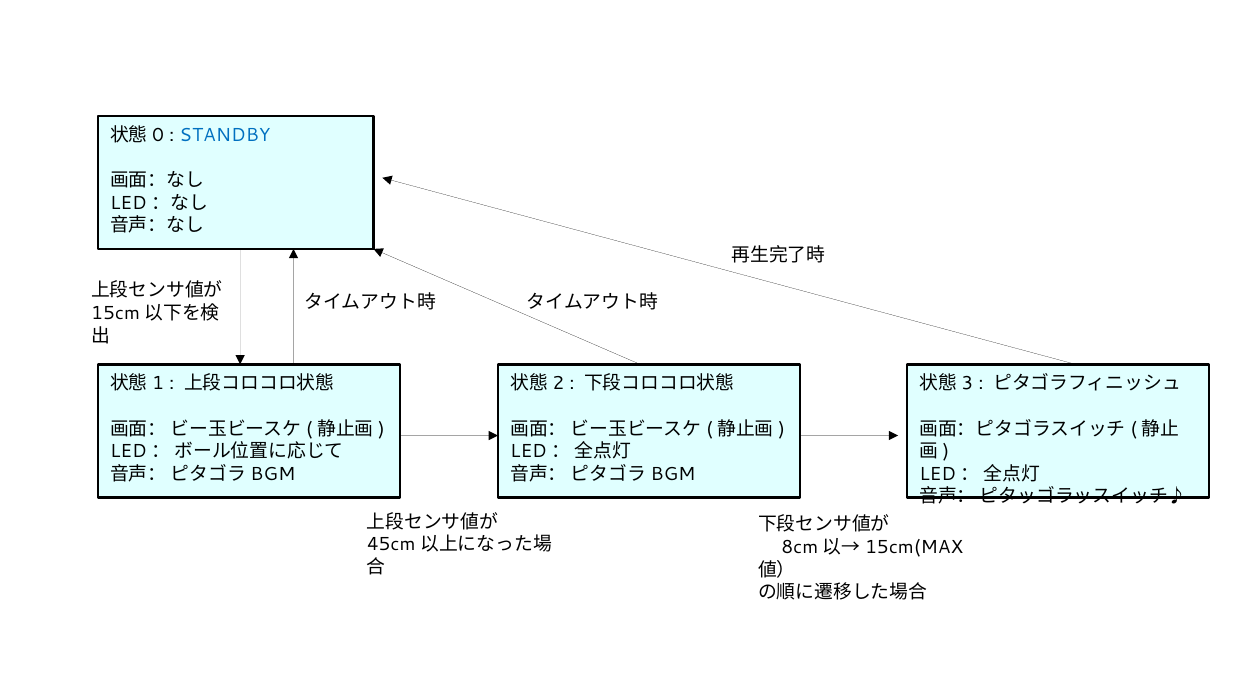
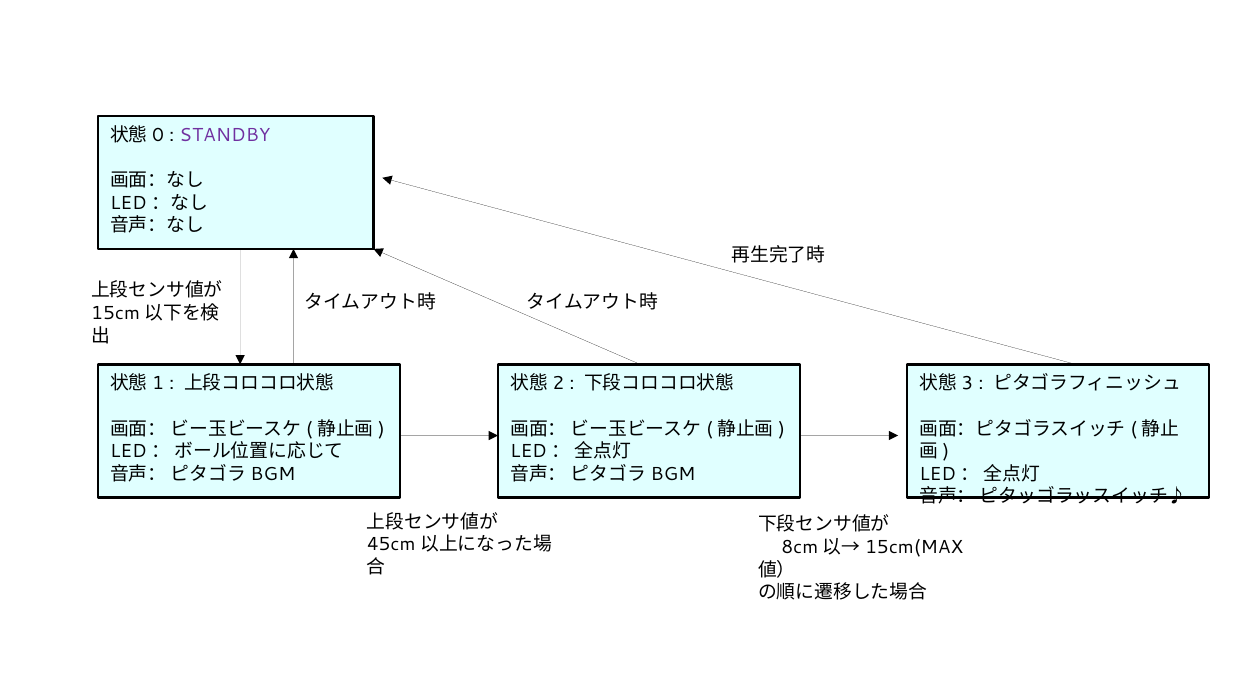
STANDBY colour: blue -> purple
